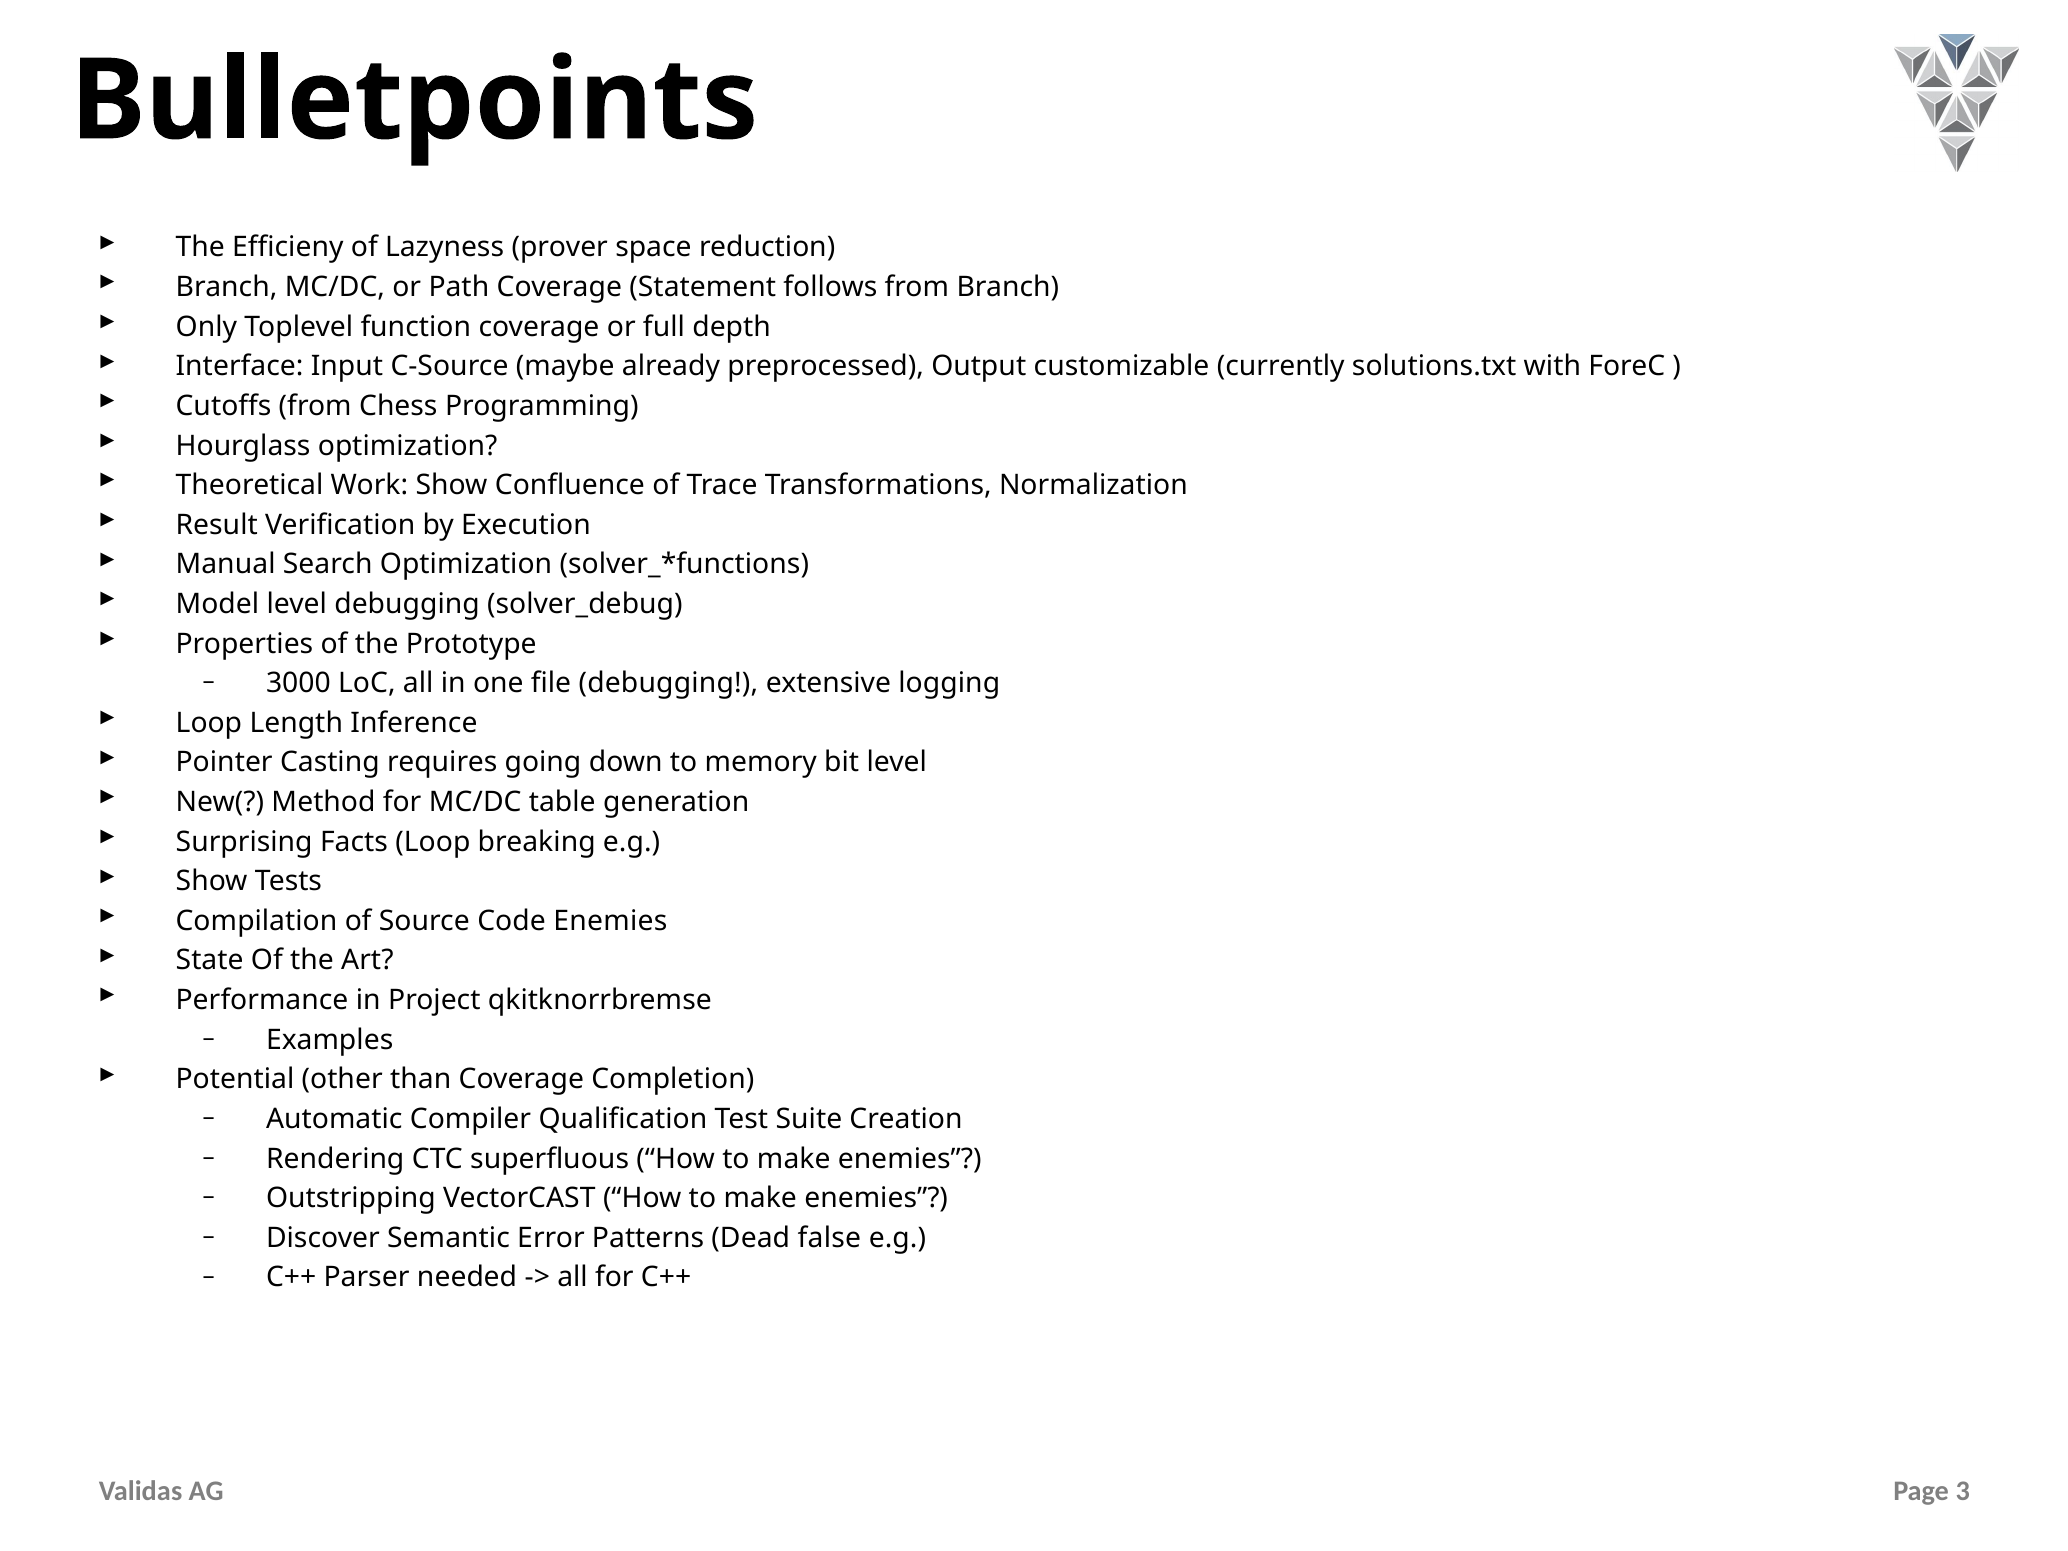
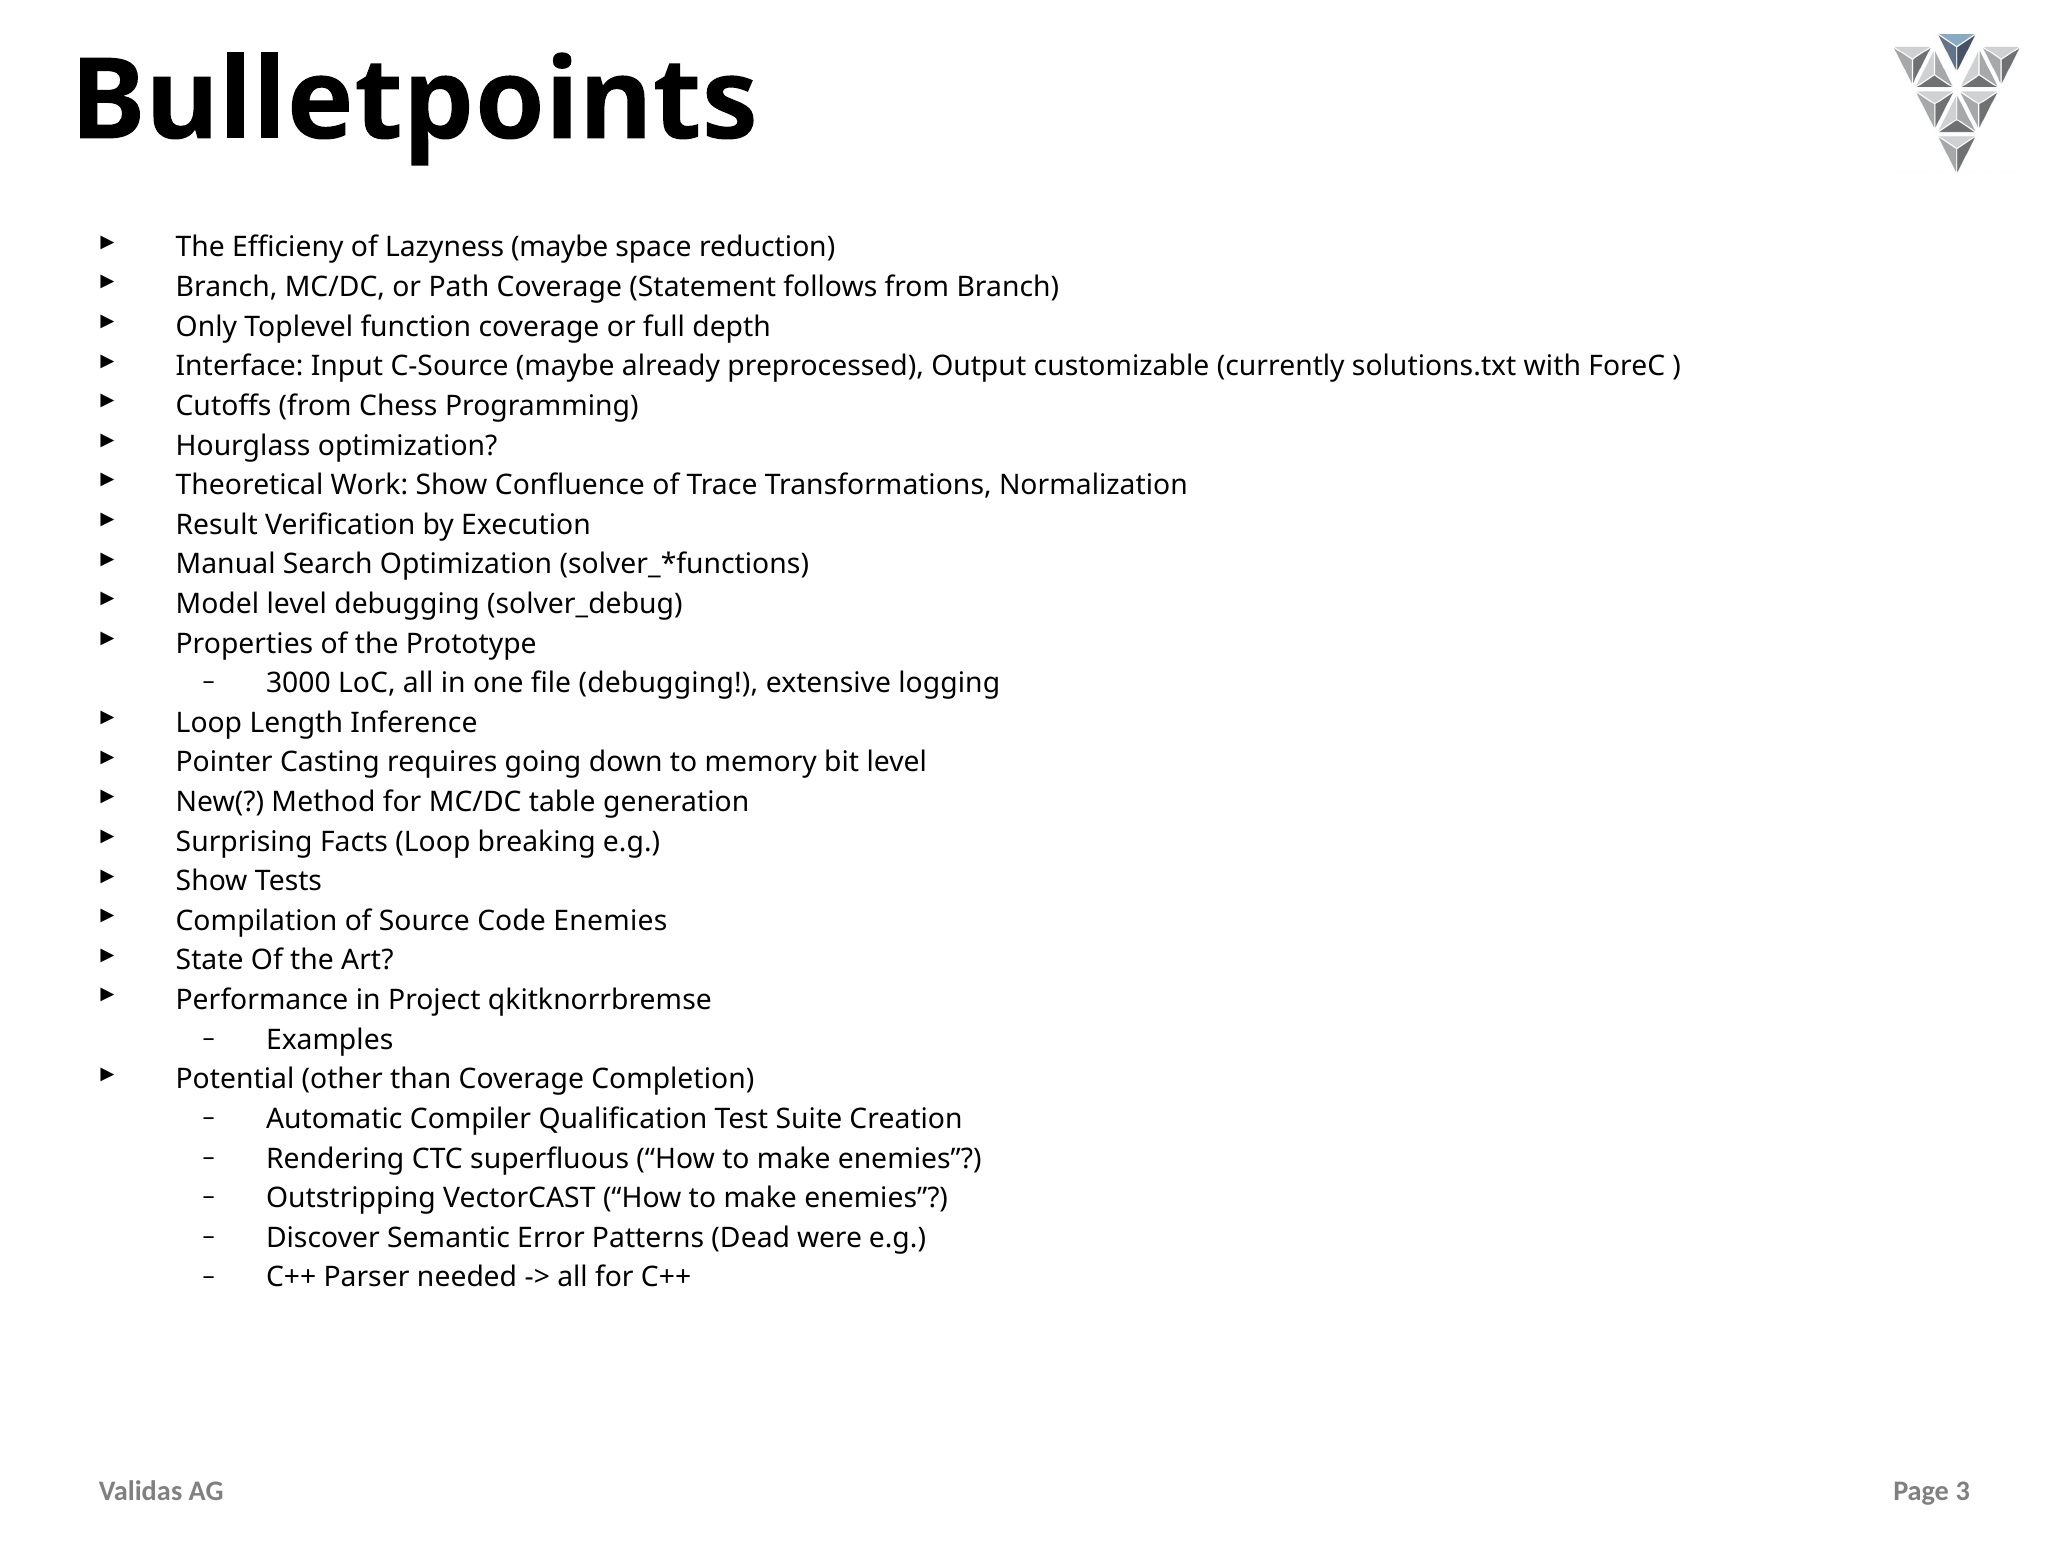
Lazyness prover: prover -> maybe
false: false -> were
